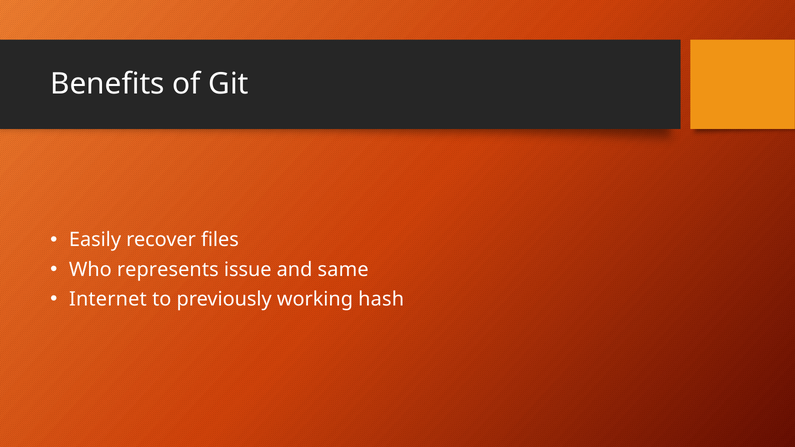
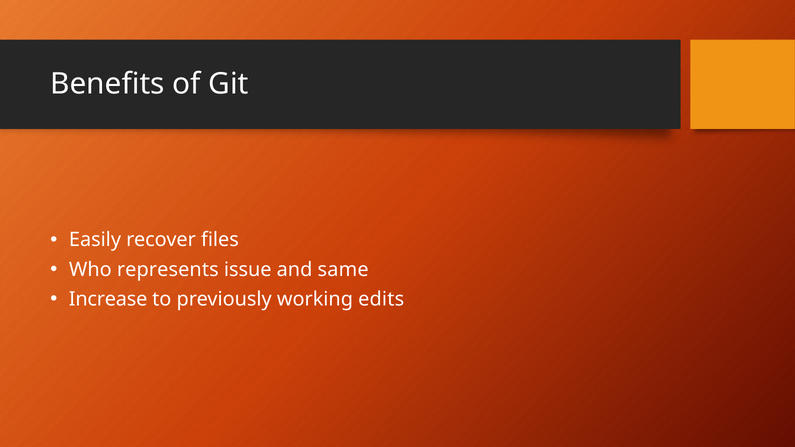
Internet: Internet -> Increase
hash: hash -> edits
